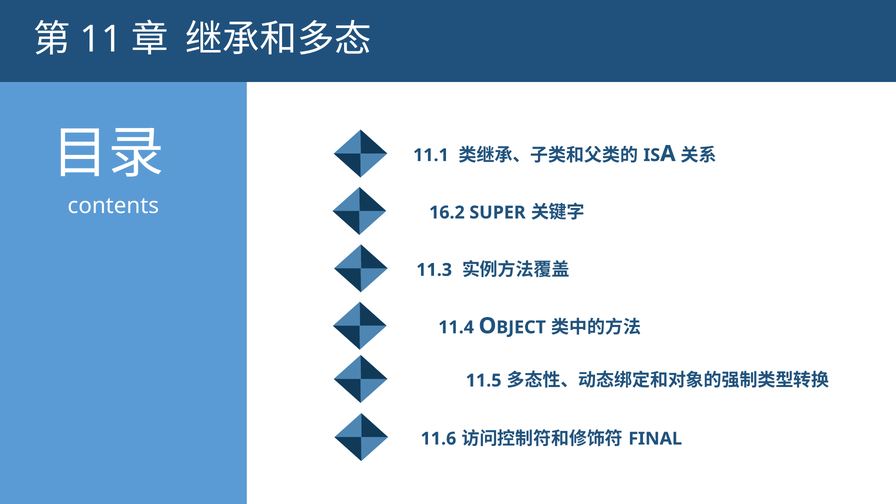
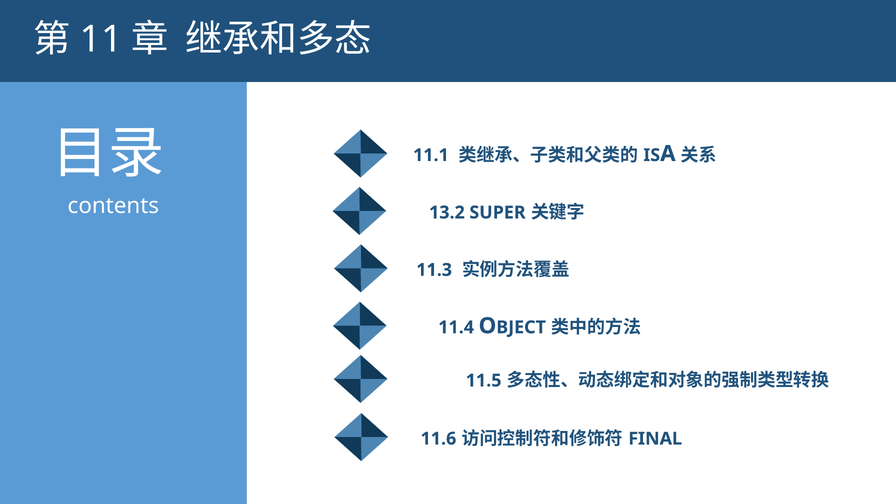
16.2: 16.2 -> 13.2
